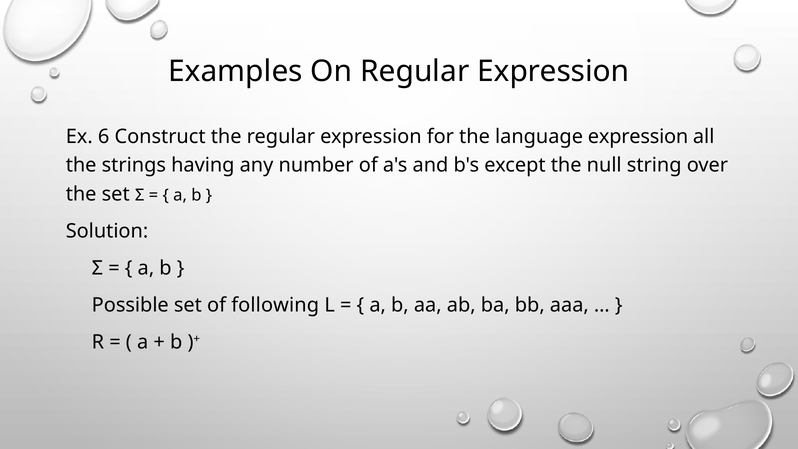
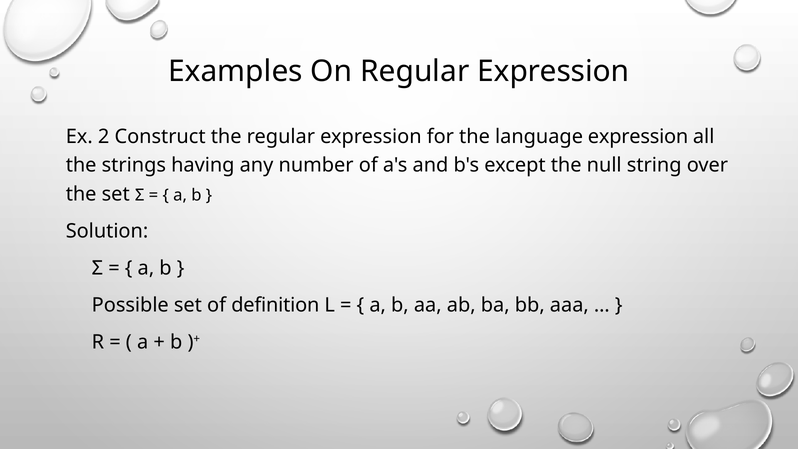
6: 6 -> 2
following: following -> definition
